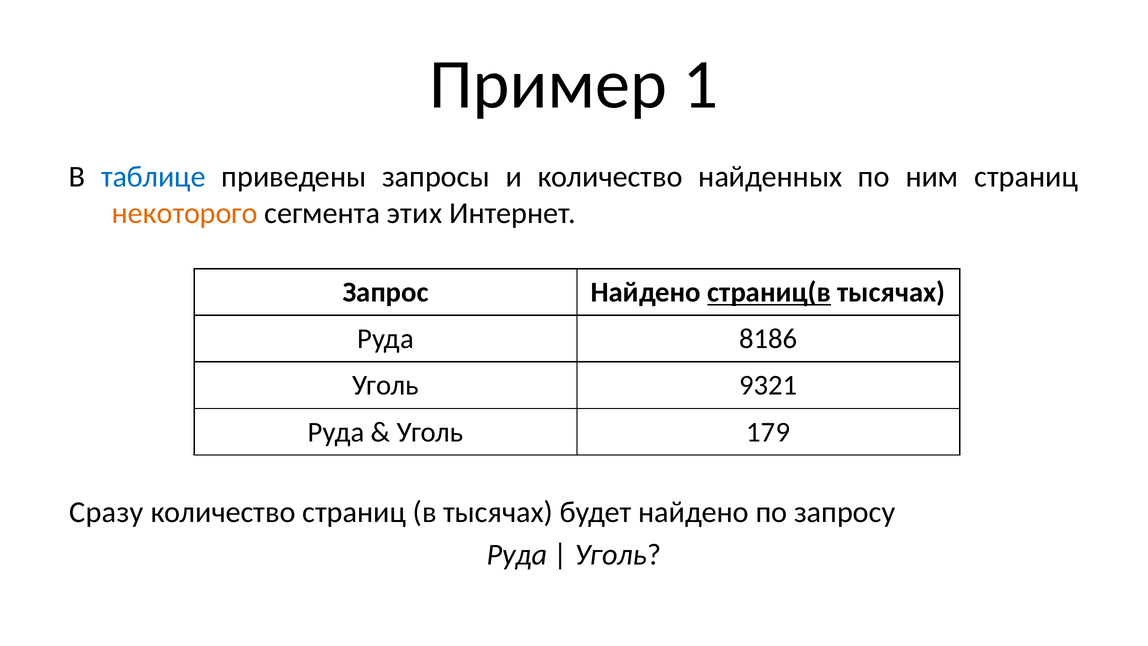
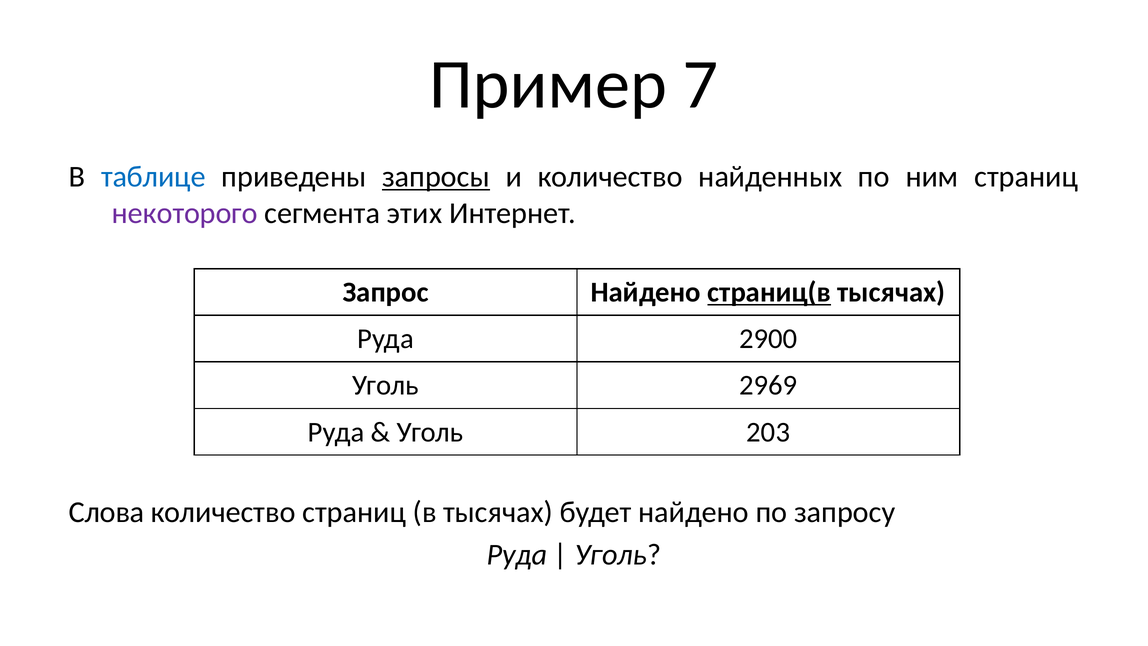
1: 1 -> 7
запросы underline: none -> present
некоторого colour: orange -> purple
8186: 8186 -> 2900
9321: 9321 -> 2969
179: 179 -> 203
Сразу: Сразу -> Слова
